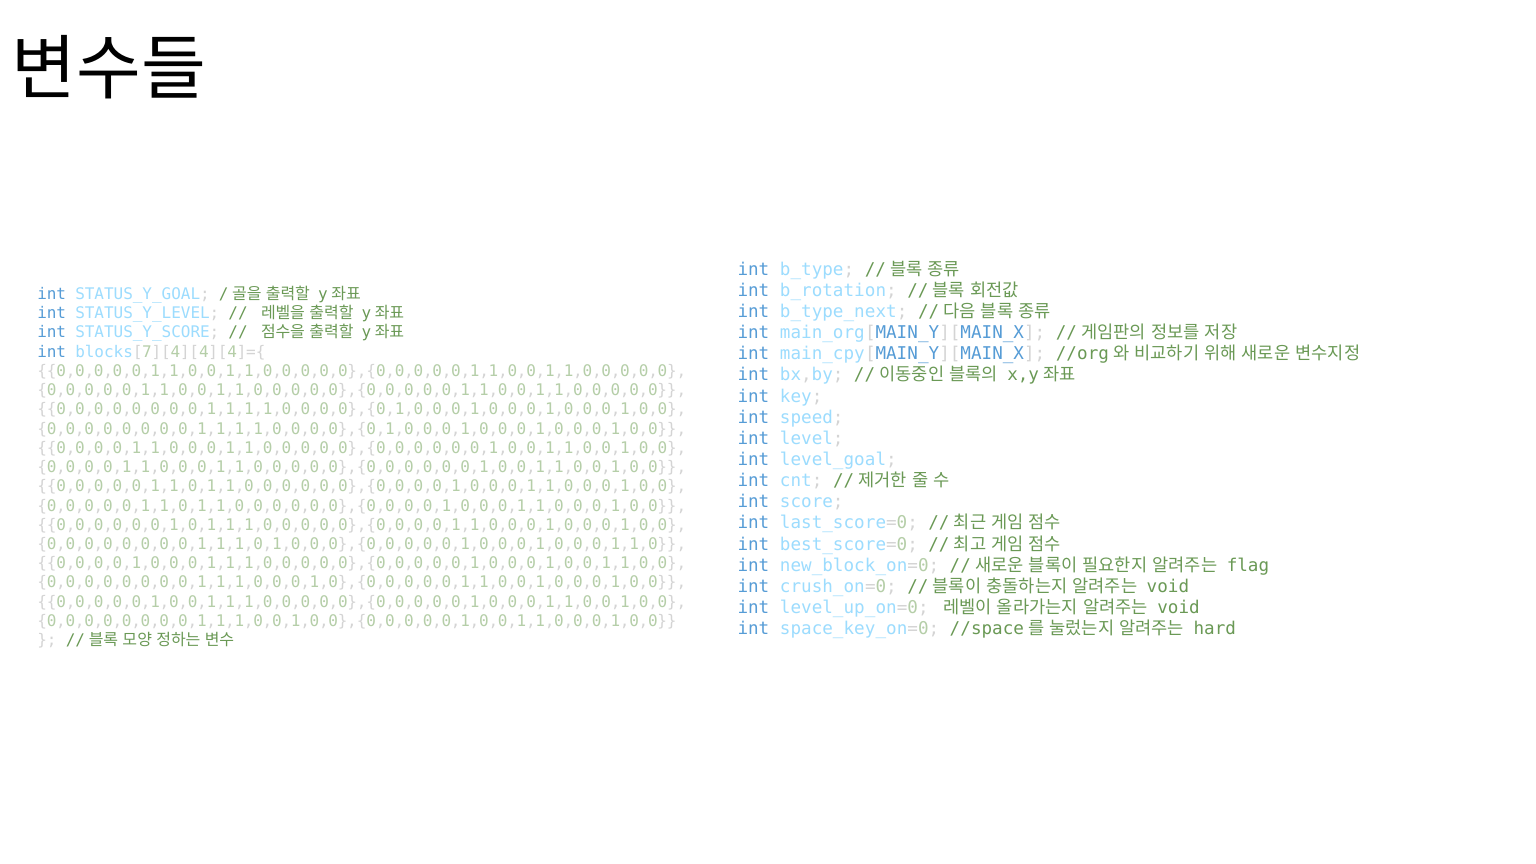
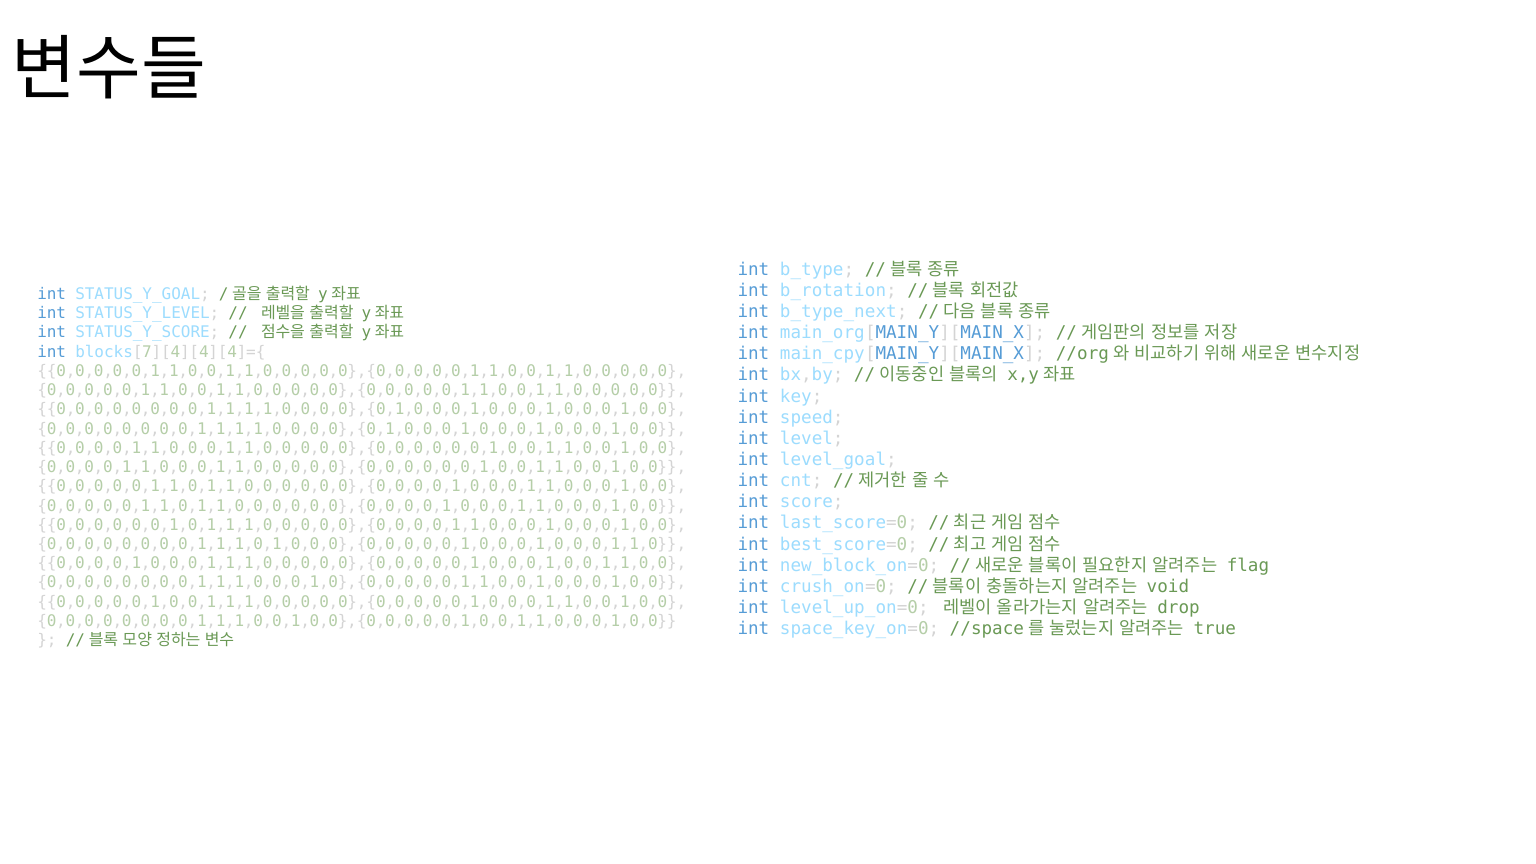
void at (1179, 608): void -> drop
hard: hard -> true
